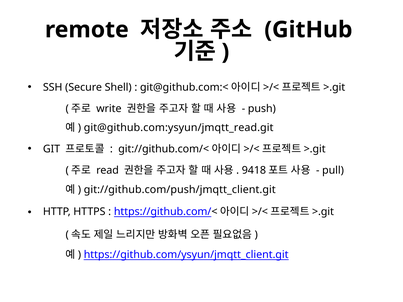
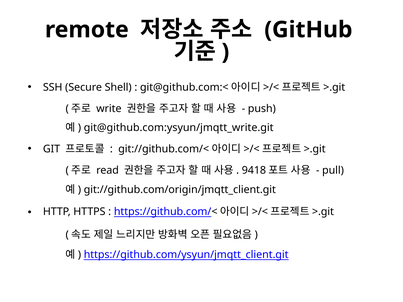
git@github.com:ysyun/jmqtt_read.git: git@github.com:ysyun/jmqtt_read.git -> git@github.com:ysyun/jmqtt_write.git
git://github.com/push/jmqtt_client.git: git://github.com/push/jmqtt_client.git -> git://github.com/origin/jmqtt_client.git
